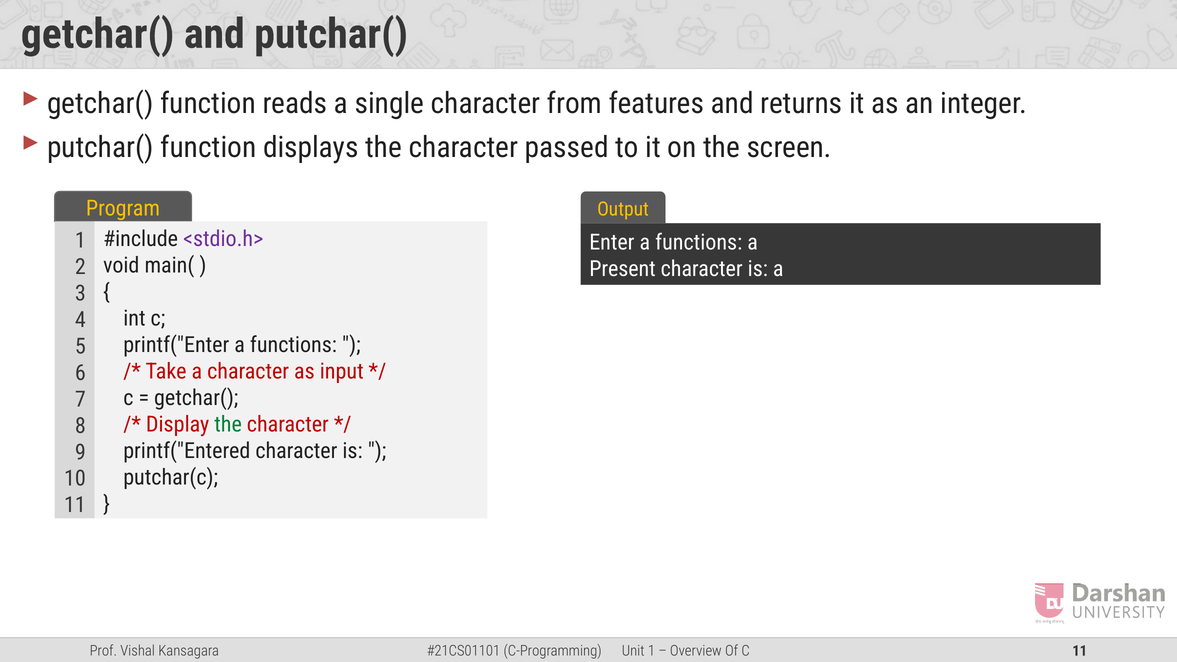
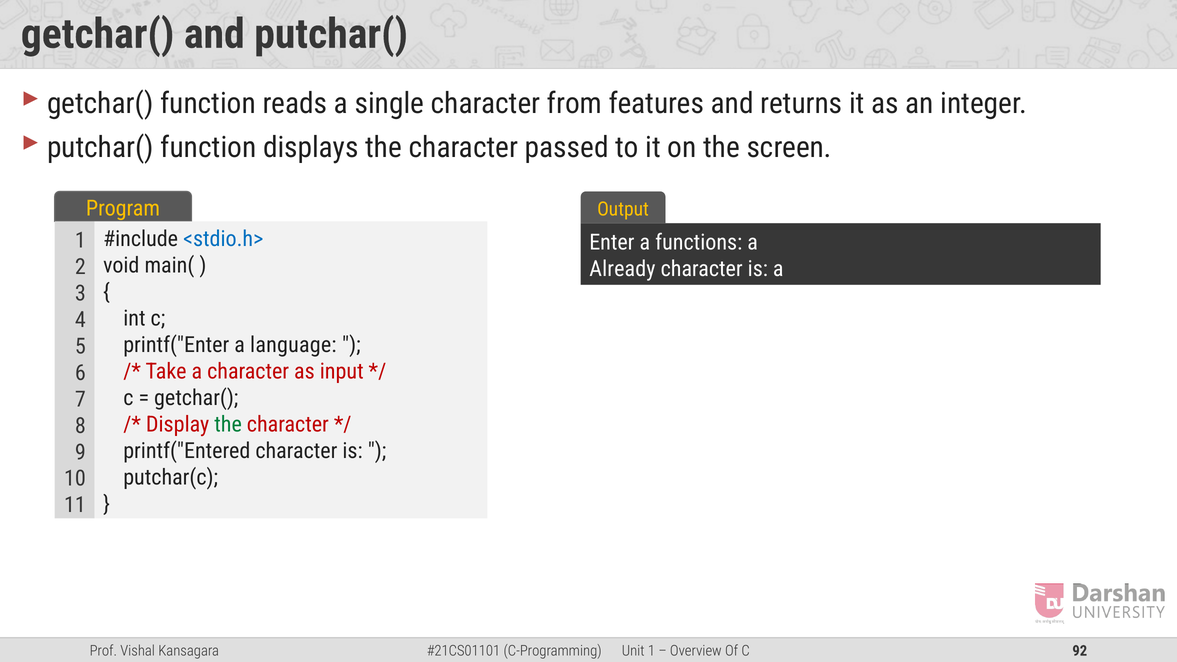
<stdio.h> colour: purple -> blue
Present: Present -> Already
printf("Enter a functions: functions -> language
C 11: 11 -> 92
